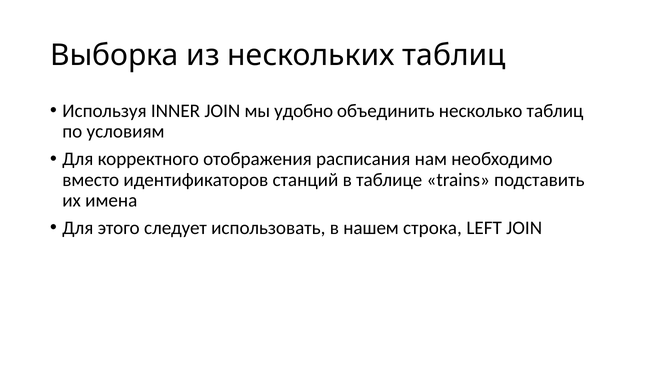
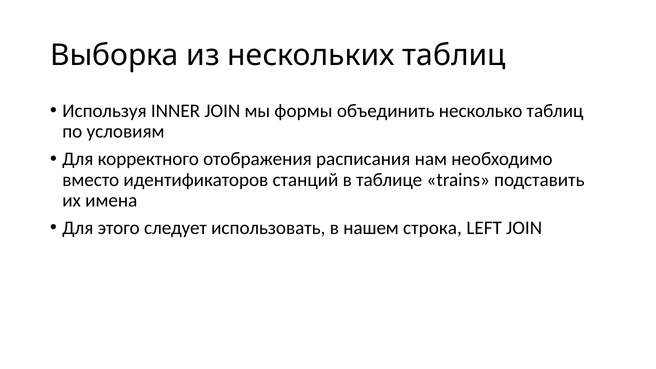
удобно: удобно -> формы
